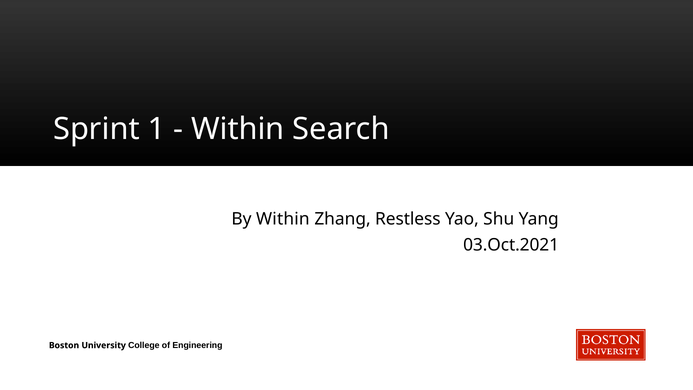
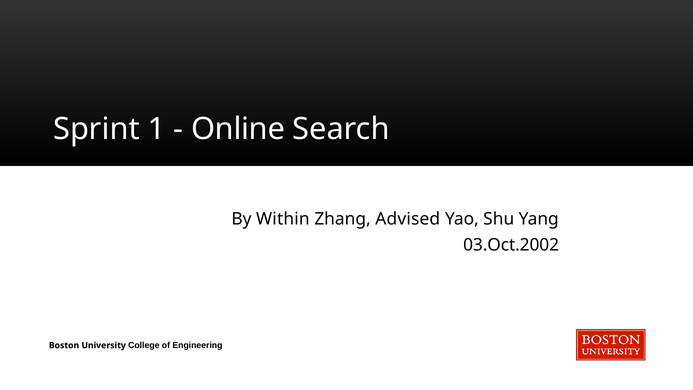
Within at (238, 129): Within -> Online
Restless: Restless -> Advised
03.Oct.2021: 03.Oct.2021 -> 03.Oct.2002
